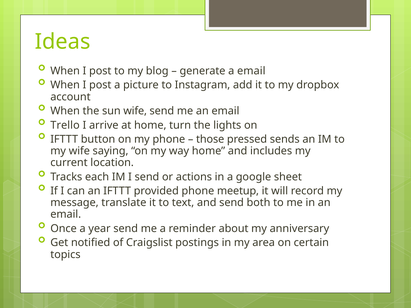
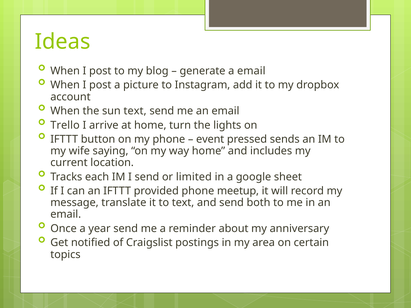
sun wife: wife -> text
those: those -> event
actions: actions -> limited
